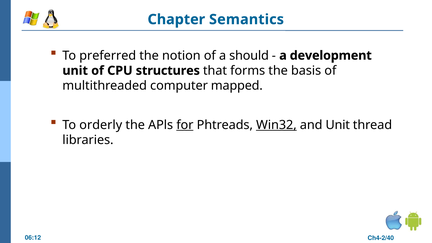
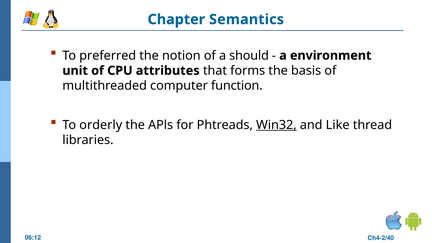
development: development -> environment
structures: structures -> attributes
mapped: mapped -> function
for underline: present -> none
and Unit: Unit -> Like
